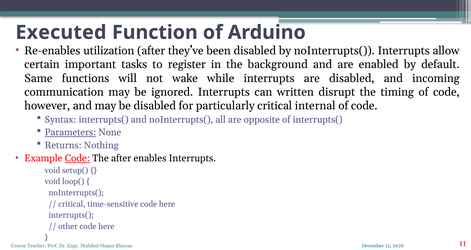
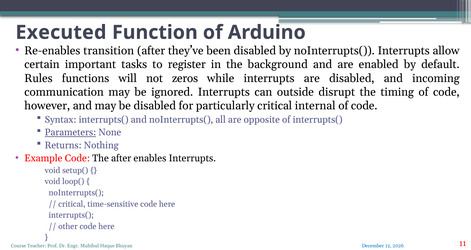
utilization: utilization -> transition
Same: Same -> Rules
wake: wake -> zeros
written: written -> outside
Code at (77, 159) underline: present -> none
